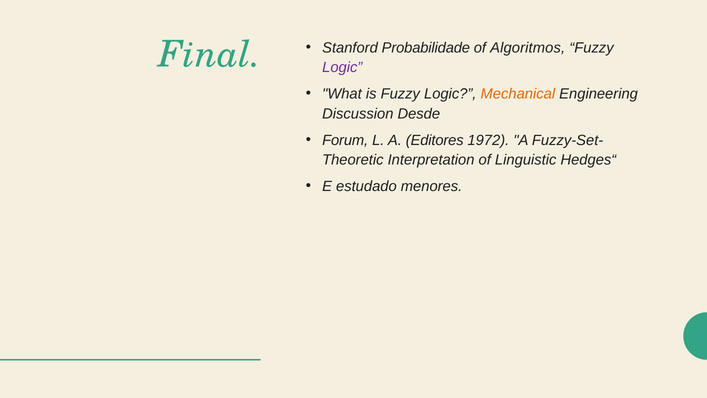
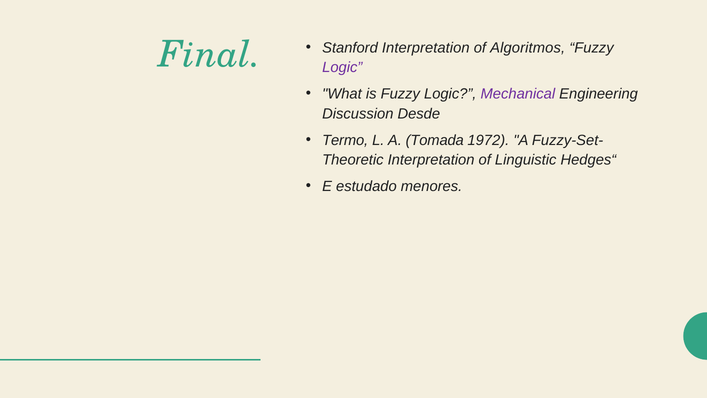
Stanford Probabilidade: Probabilidade -> Interpretation
Mechanical colour: orange -> purple
Forum: Forum -> Termo
Editores: Editores -> Tomada
